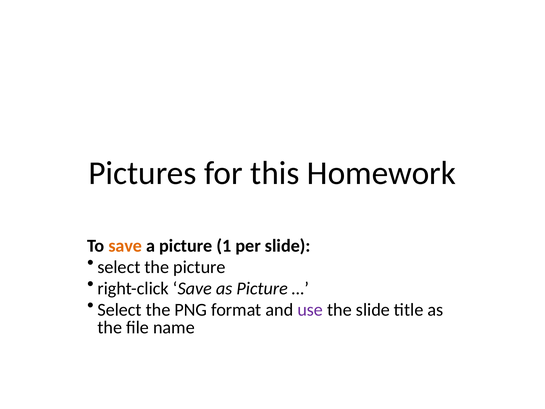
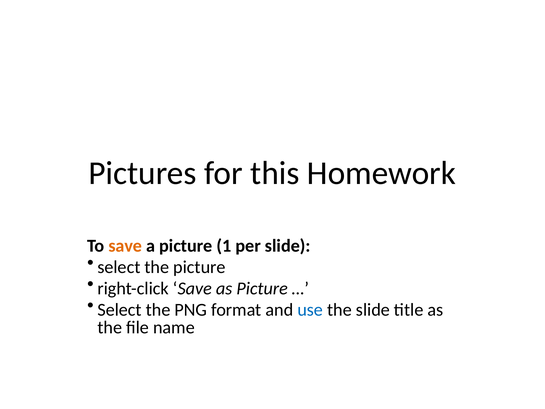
use colour: purple -> blue
